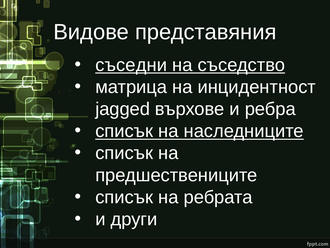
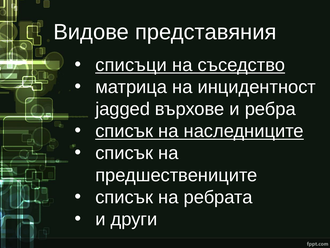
съседни: съседни -> списъци
